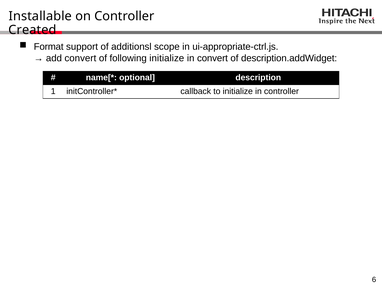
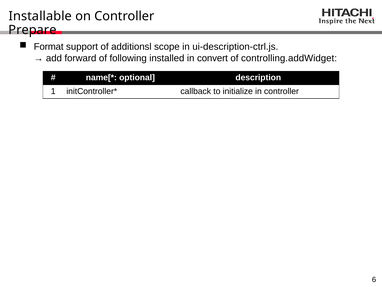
Created: Created -> Prepare
ui-appropriate-ctrl.js: ui-appropriate-ctrl.js -> ui-description-ctrl.js
add convert: convert -> forward
following initialize: initialize -> installed
description.addWidget: description.addWidget -> controlling.addWidget
